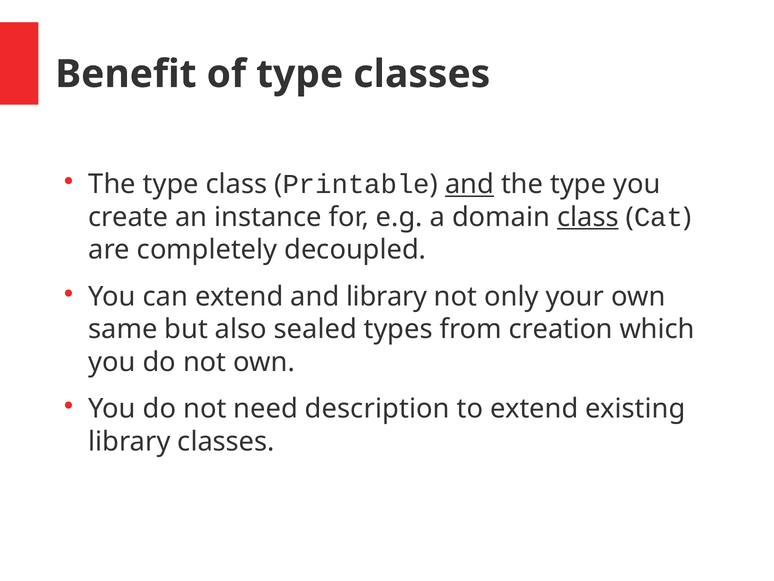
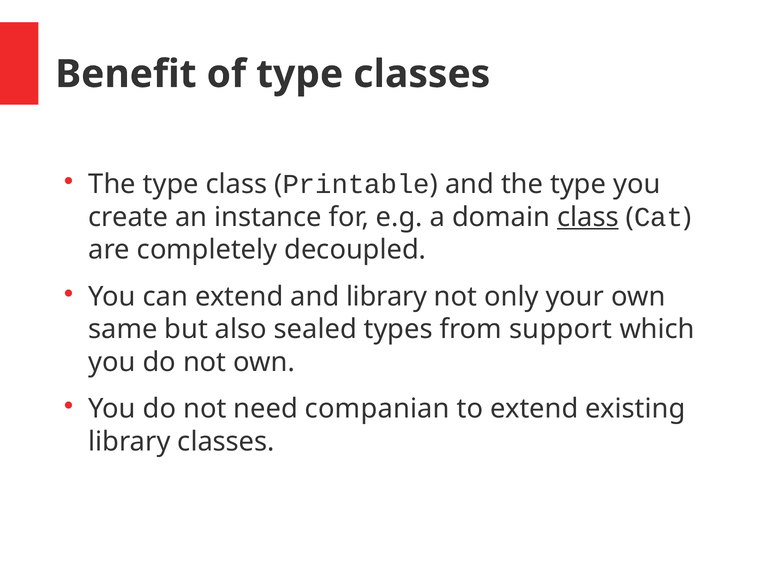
and at (470, 184) underline: present -> none
creation: creation -> support
description: description -> companian
